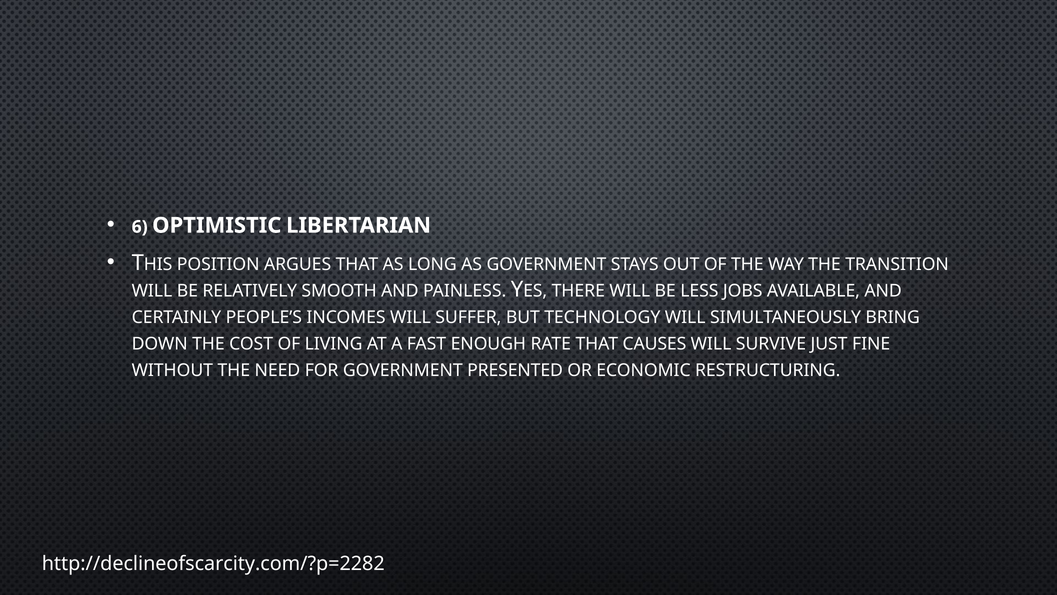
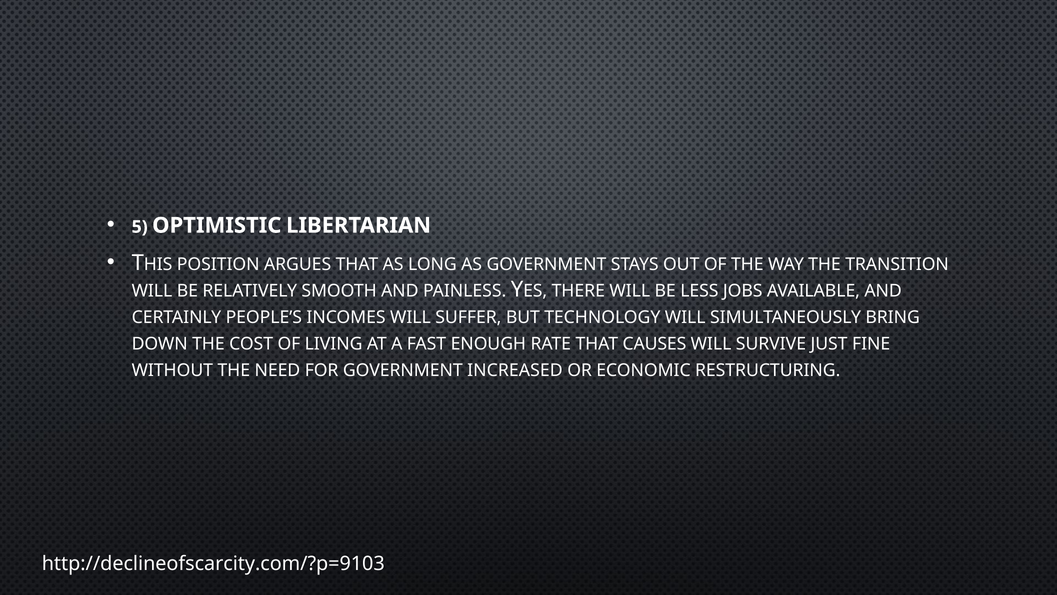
6: 6 -> 5
PRESENTED: PRESENTED -> INCREASED
http://declineofscarcity.com/?p=2282: http://declineofscarcity.com/?p=2282 -> http://declineofscarcity.com/?p=9103
